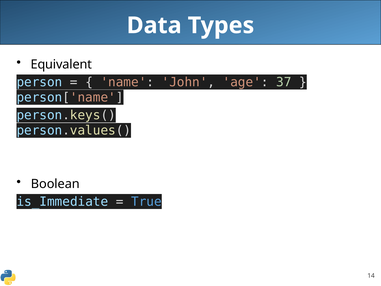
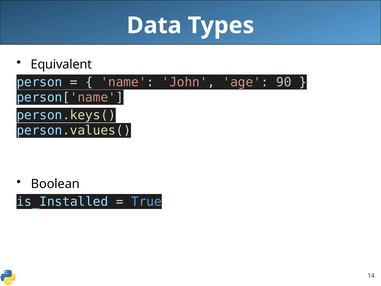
37: 37 -> 90
is_Immediate: is_Immediate -> is_Installed
